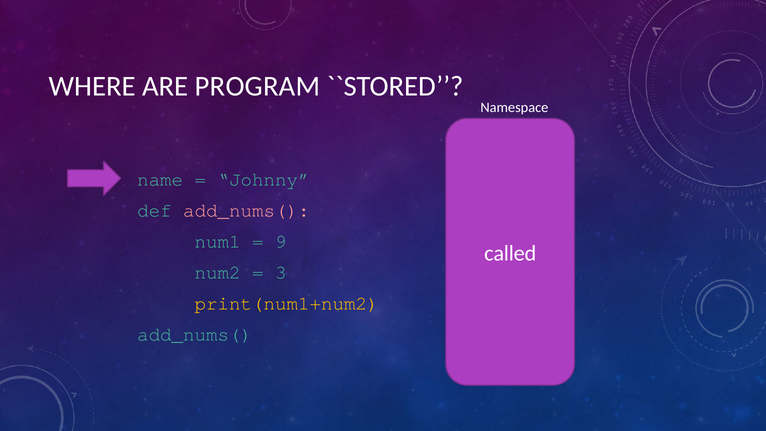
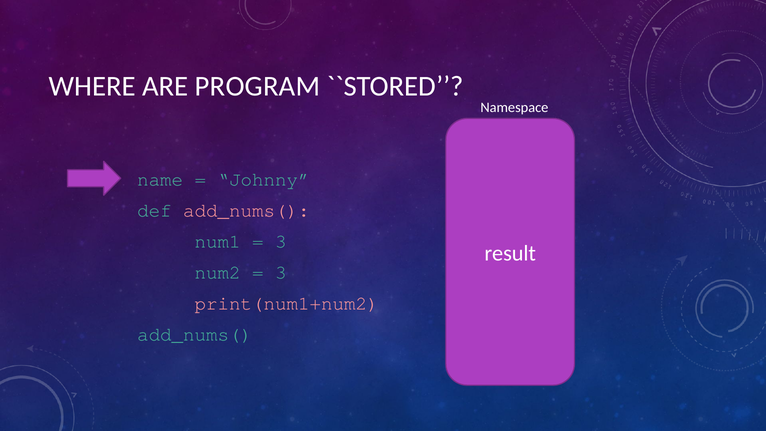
9 at (281, 241): 9 -> 3
called: called -> result
print(num1+num2 colour: yellow -> pink
